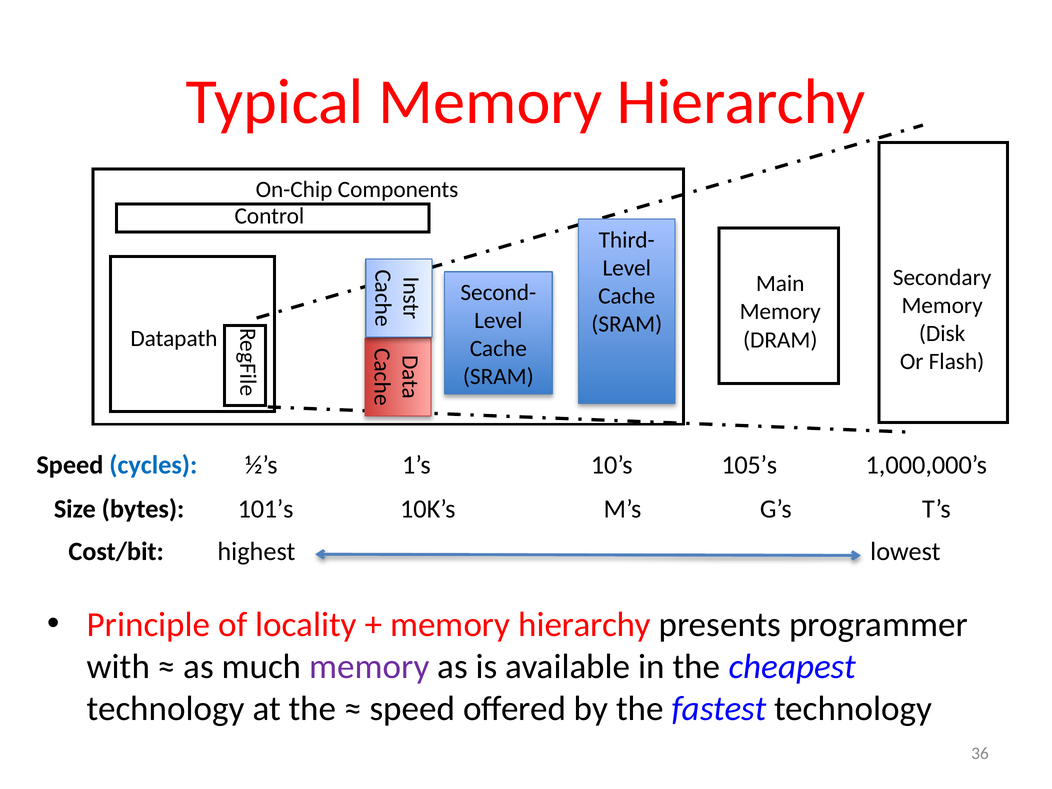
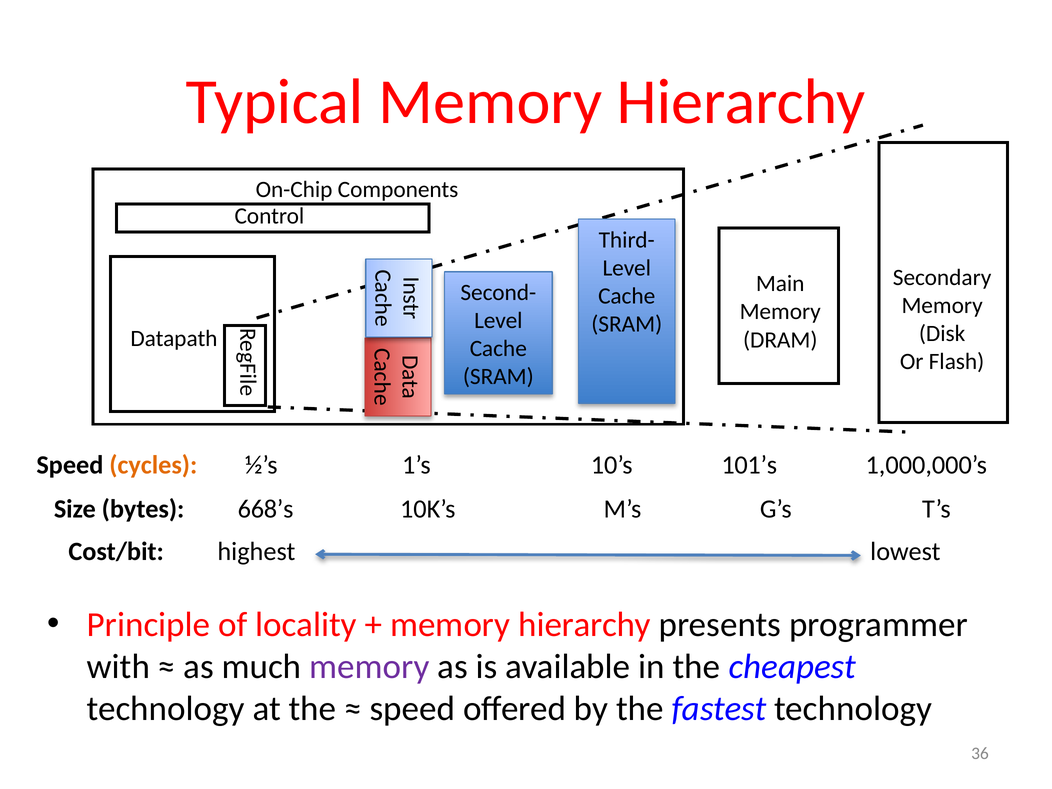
cycles colour: blue -> orange
105’s: 105’s -> 101’s
101’s: 101’s -> 668’s
